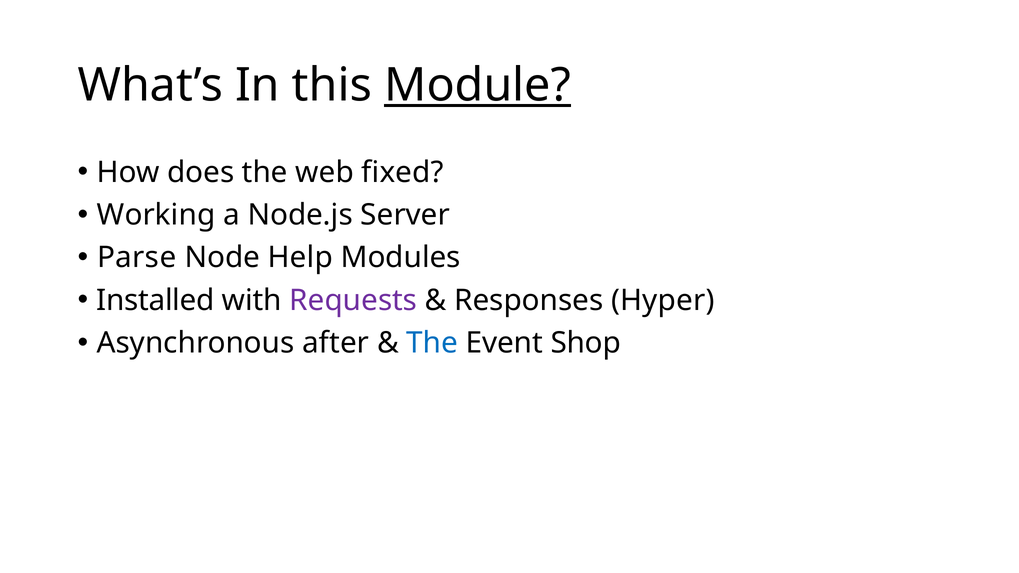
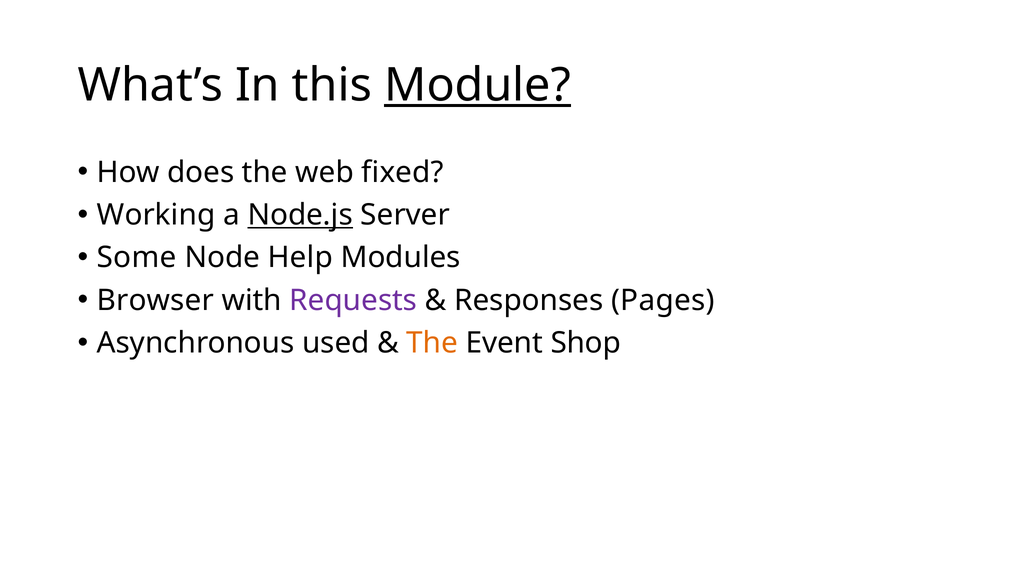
Node.js underline: none -> present
Parse: Parse -> Some
Installed: Installed -> Browser
Hyper: Hyper -> Pages
after: after -> used
The at (432, 343) colour: blue -> orange
